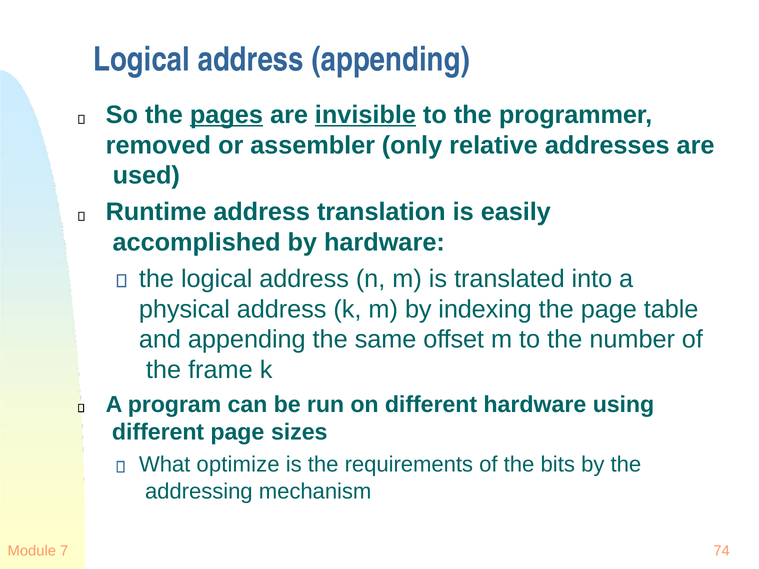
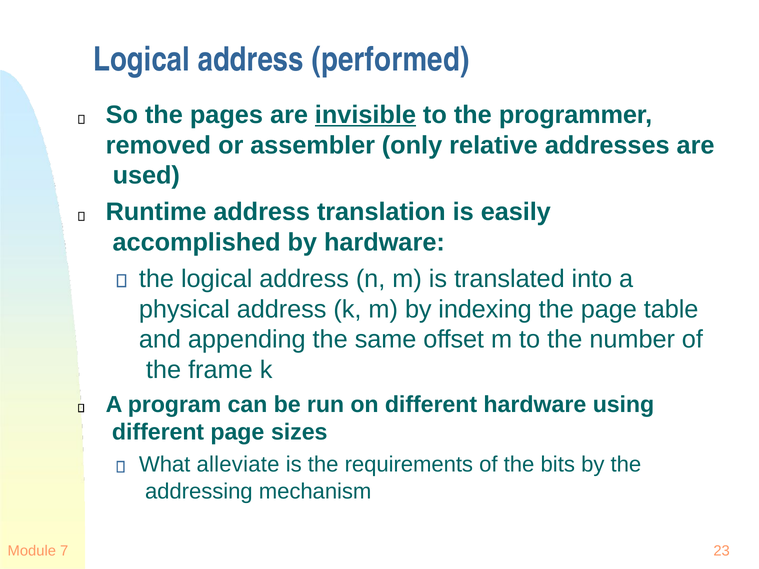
address appending: appending -> performed
pages underline: present -> none
optimize: optimize -> alleviate
74: 74 -> 23
